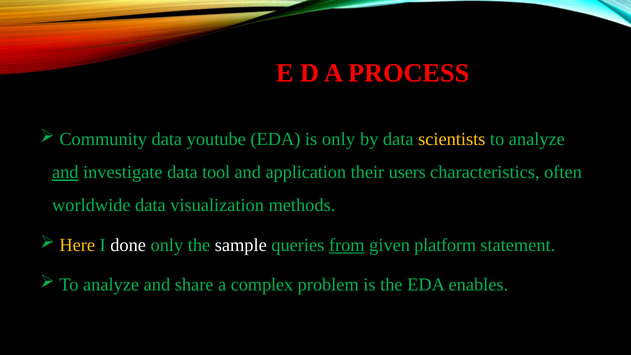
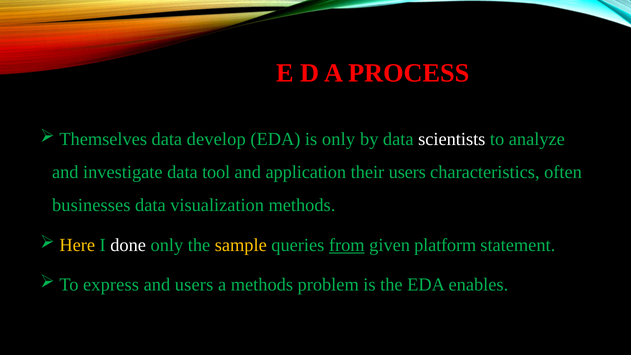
Community: Community -> Themselves
youtube: youtube -> develop
scientists colour: yellow -> white
and at (65, 172) underline: present -> none
worldwide: worldwide -> businesses
sample colour: white -> yellow
analyze at (111, 285): analyze -> express
and share: share -> users
a complex: complex -> methods
